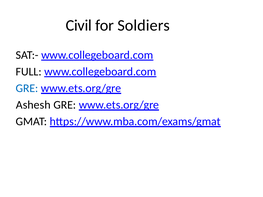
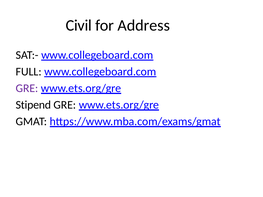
Soldiers: Soldiers -> Address
GRE at (27, 88) colour: blue -> purple
Ashesh: Ashesh -> Stipend
